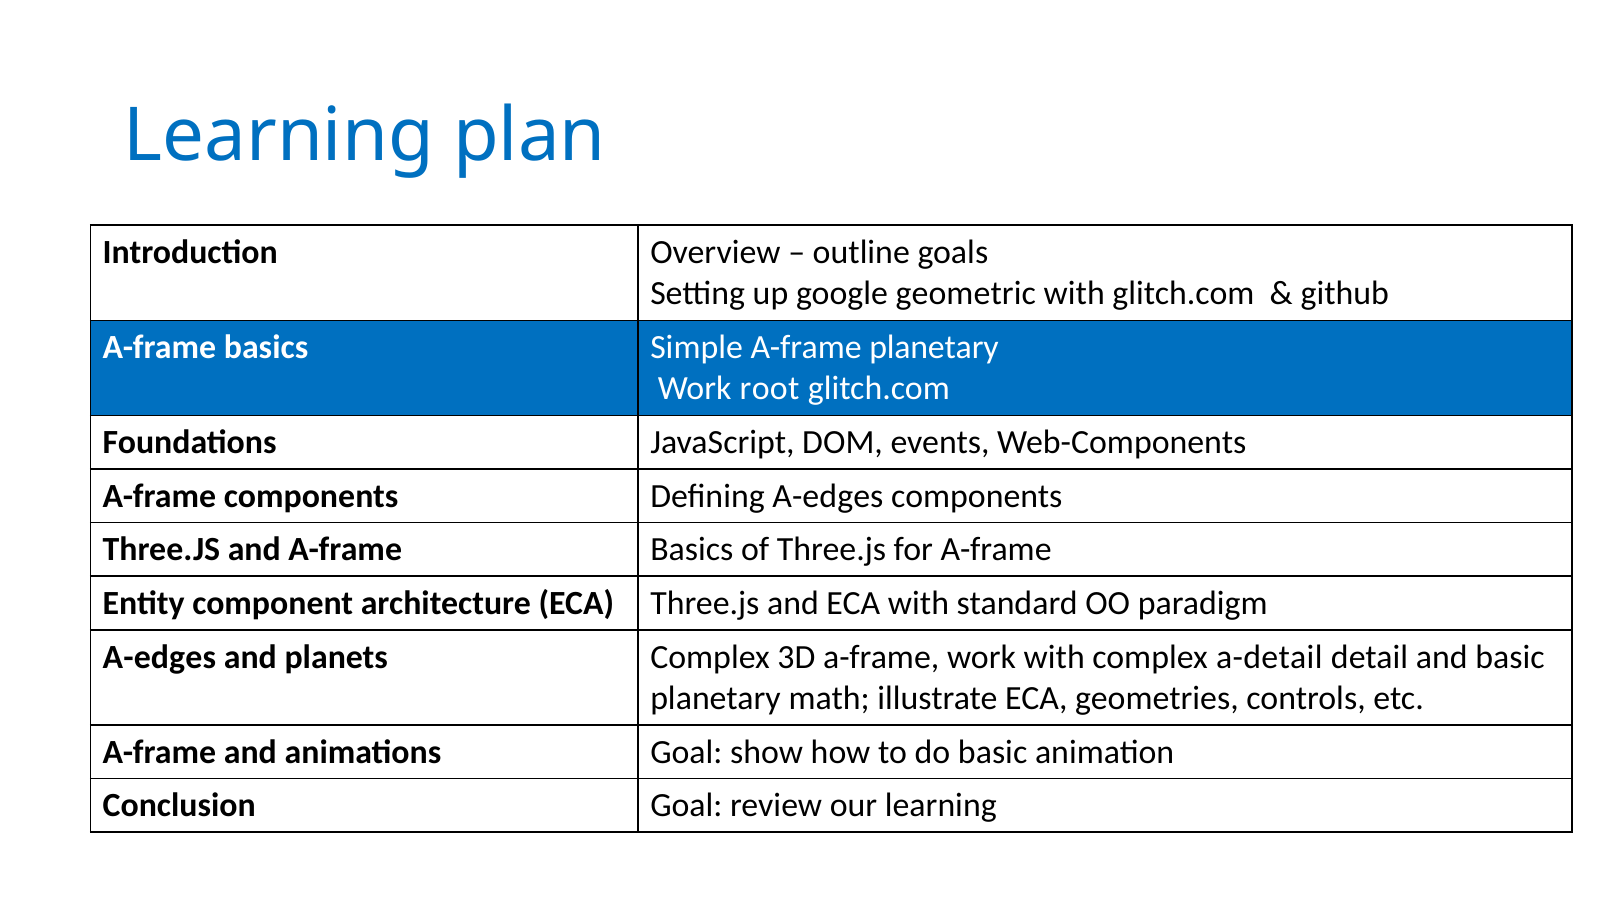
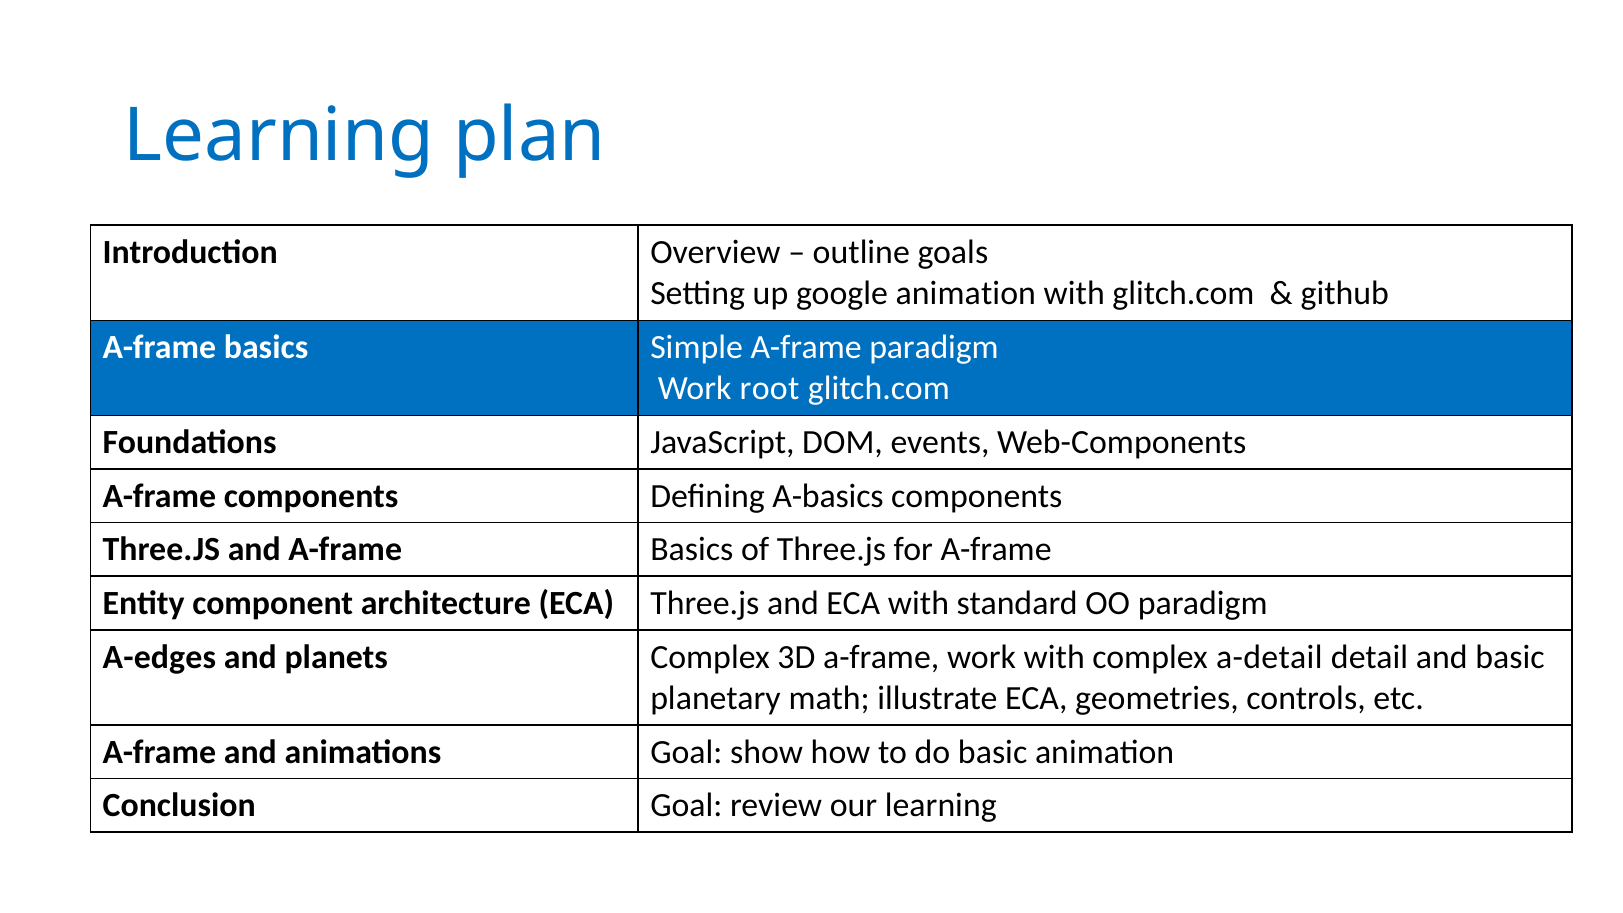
google geometric: geometric -> animation
A-frame planetary: planetary -> paradigm
Defining A-edges: A-edges -> A-basics
